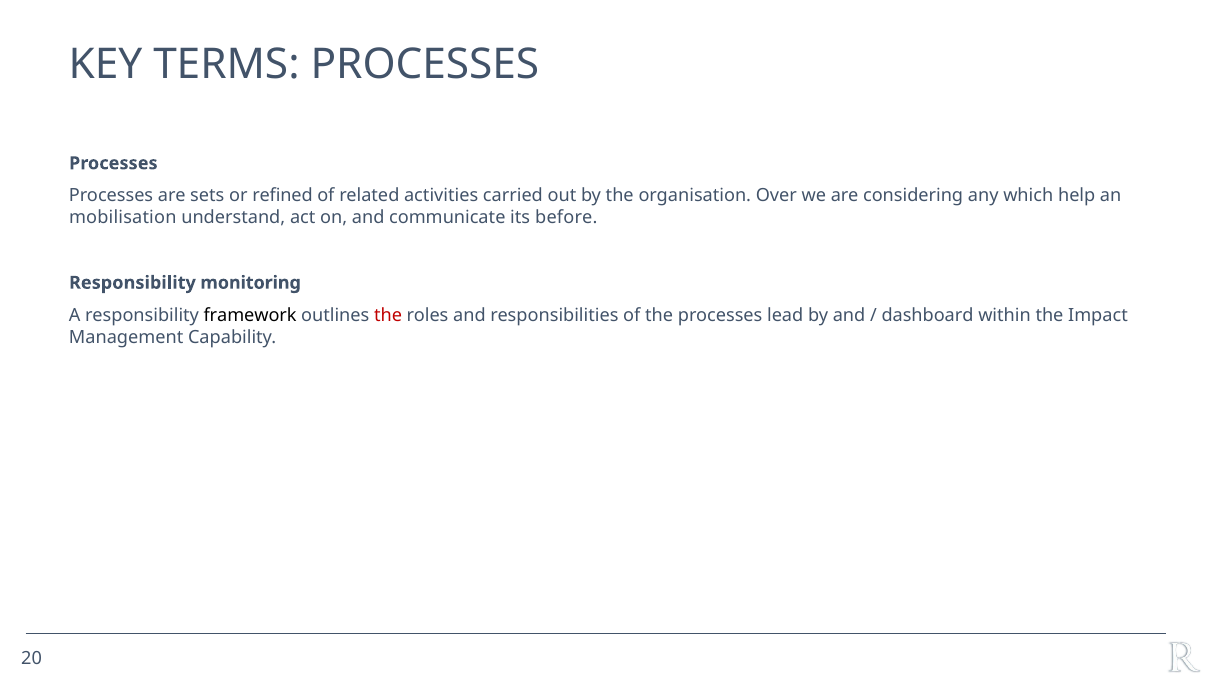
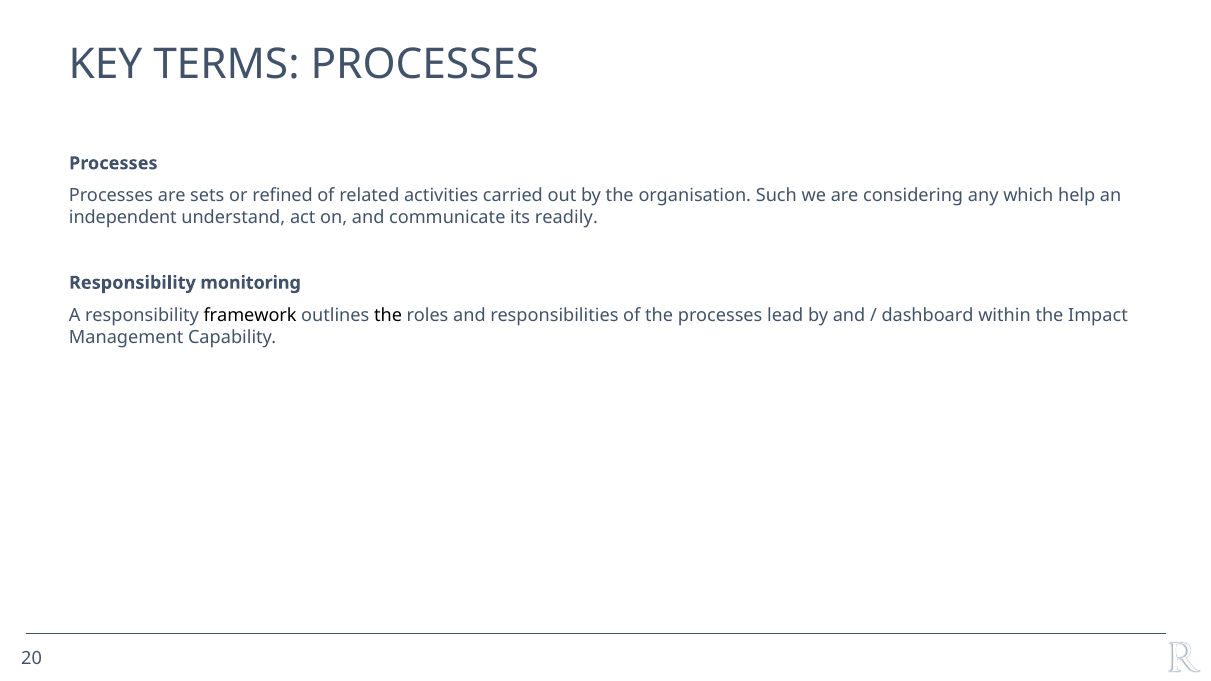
Over: Over -> Such
mobilisation: mobilisation -> independent
before: before -> readily
the at (388, 315) colour: red -> black
